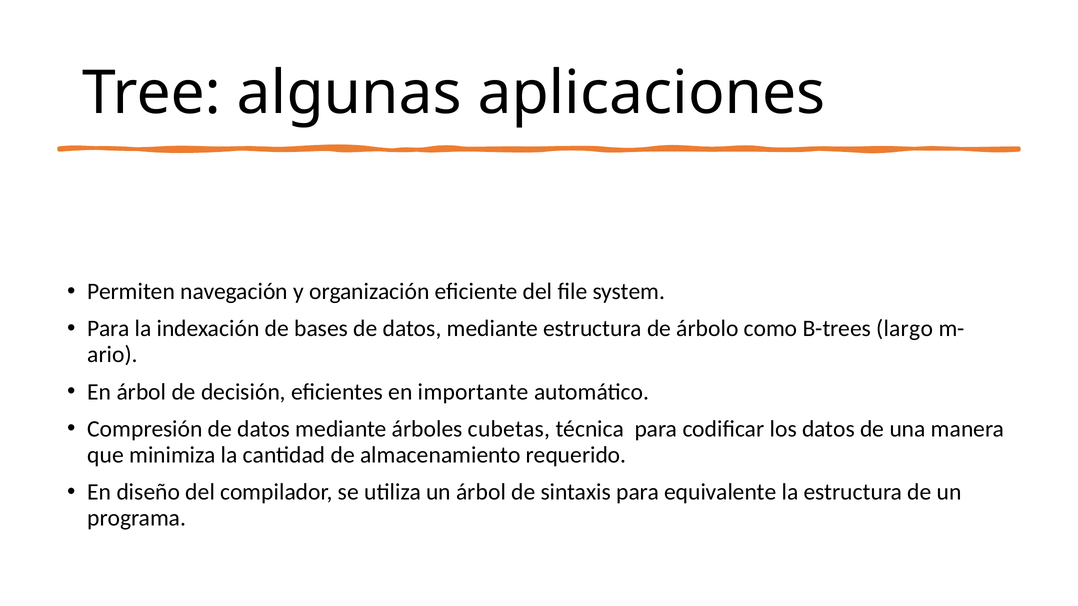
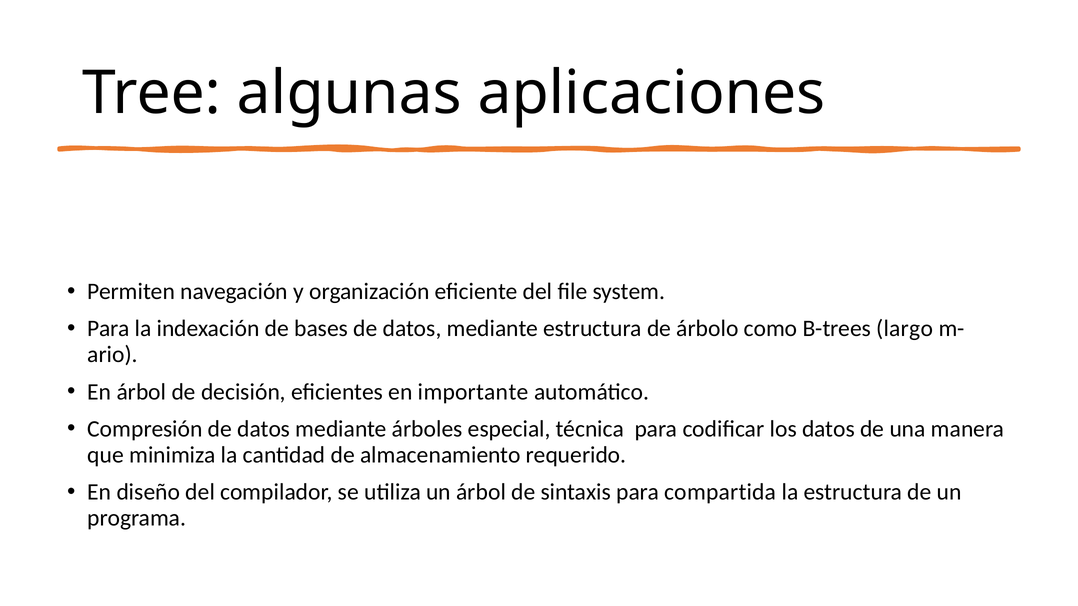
cubetas: cubetas -> especial
equivalente: equivalente -> compartida
